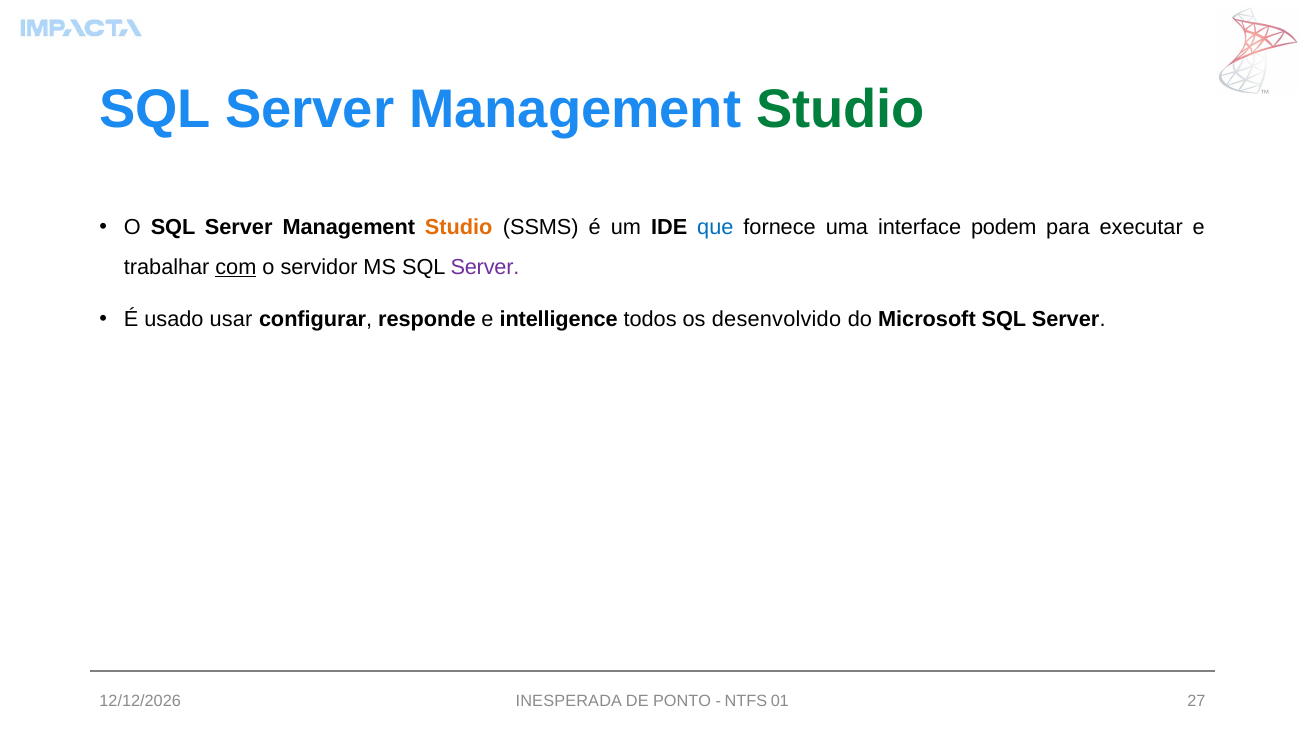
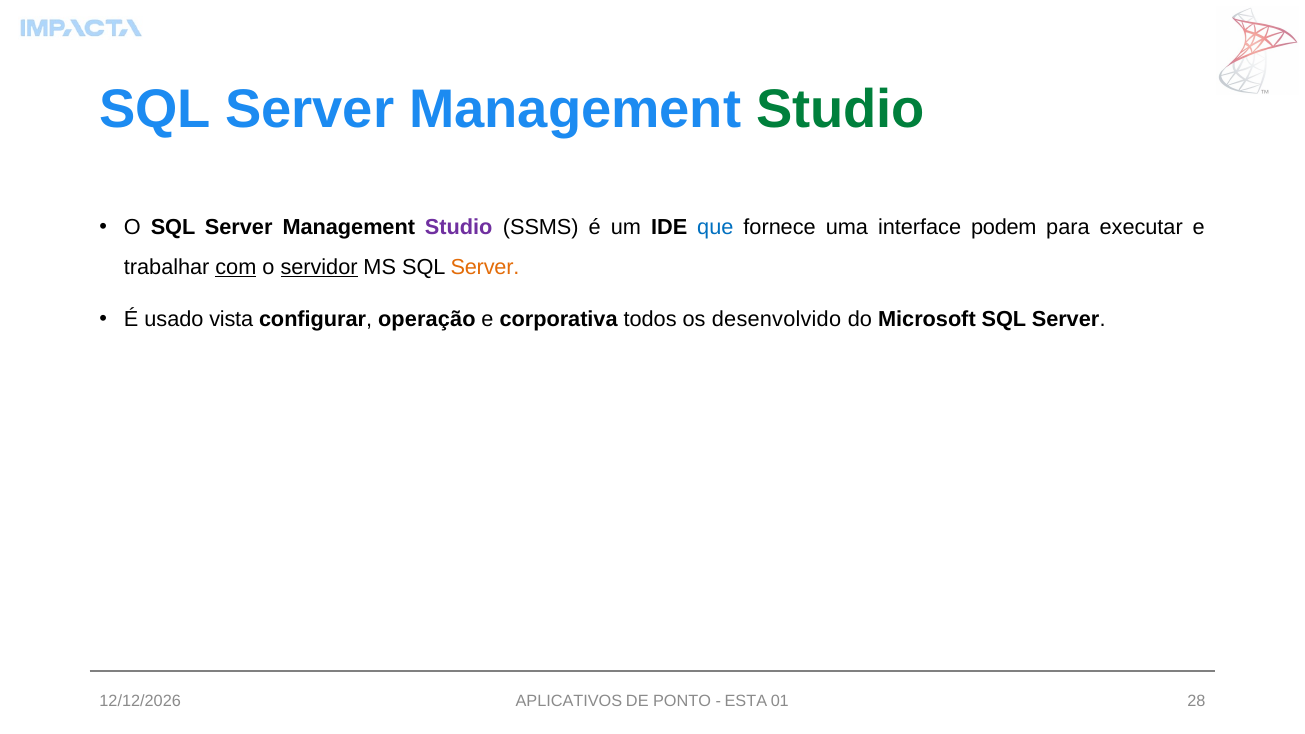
Studio at (459, 228) colour: orange -> purple
servidor underline: none -> present
Server at (485, 267) colour: purple -> orange
usar: usar -> vista
responde: responde -> operação
intelligence: intelligence -> corporativa
INESPERADA: INESPERADA -> APLICATIVOS
NTFS: NTFS -> ESTA
27: 27 -> 28
